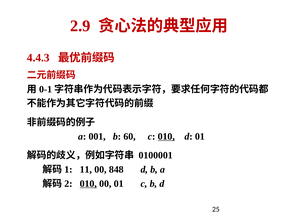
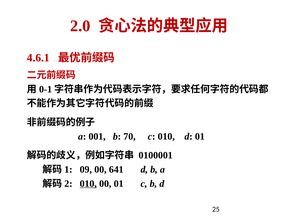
2.9: 2.9 -> 2.0
4.4.3: 4.4.3 -> 4.6.1
60: 60 -> 70
010 at (166, 136) underline: present -> none
11: 11 -> 09
848: 848 -> 641
